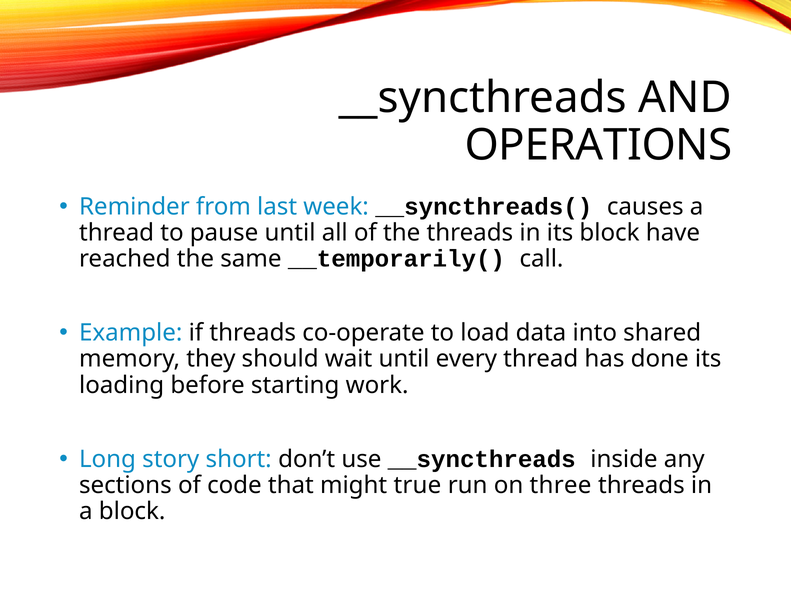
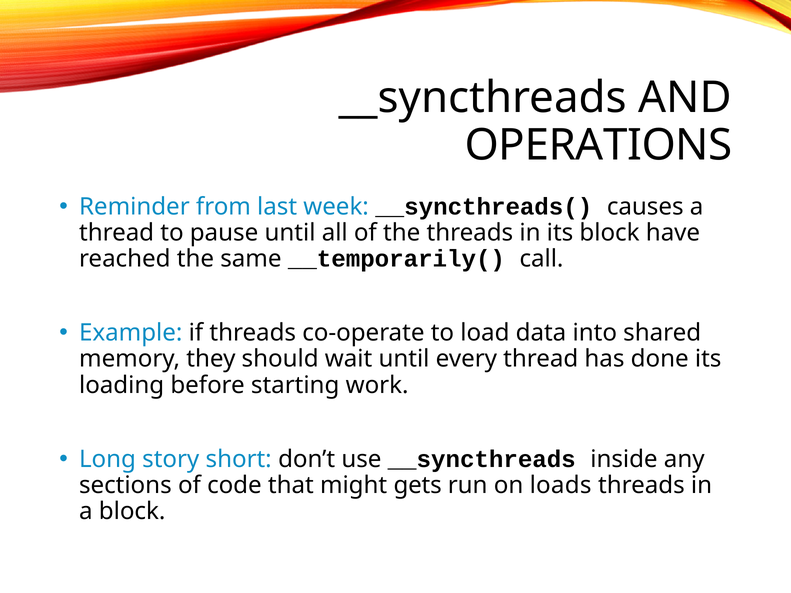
true: true -> gets
three: three -> loads
